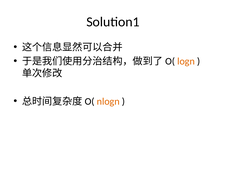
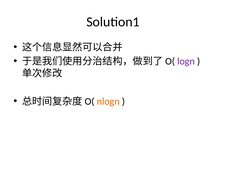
logn colour: orange -> purple
